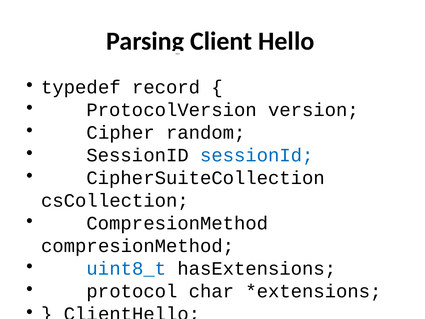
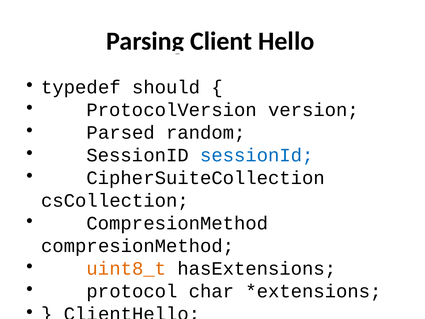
record: record -> should
Cipher: Cipher -> Parsed
uint8_t colour: blue -> orange
